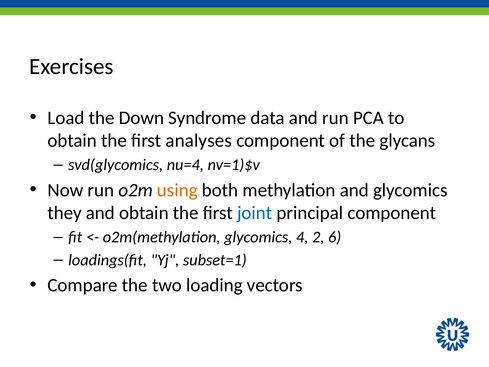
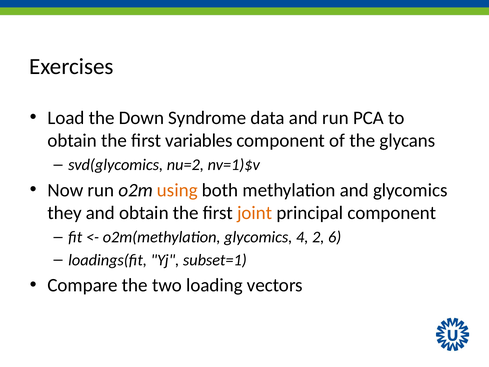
analyses: analyses -> variables
nu=4: nu=4 -> nu=2
joint colour: blue -> orange
